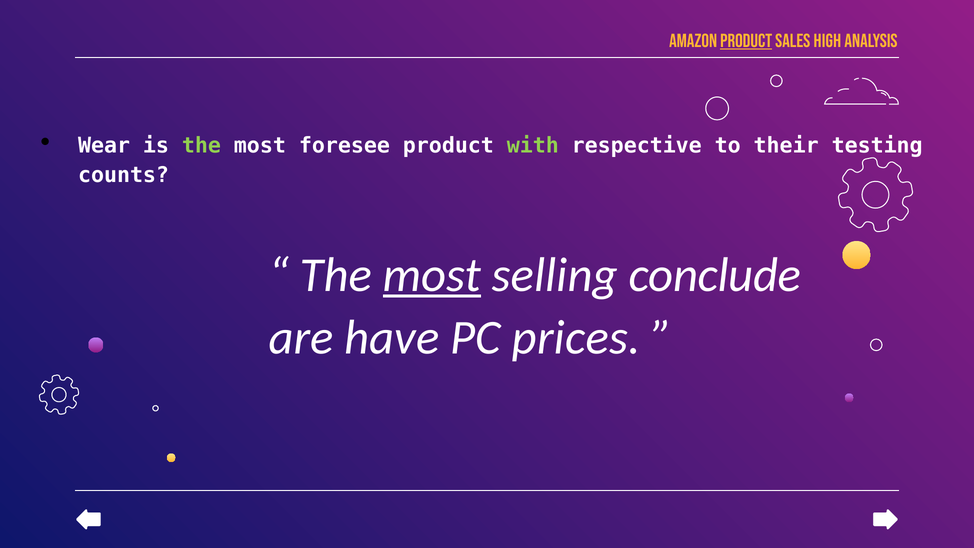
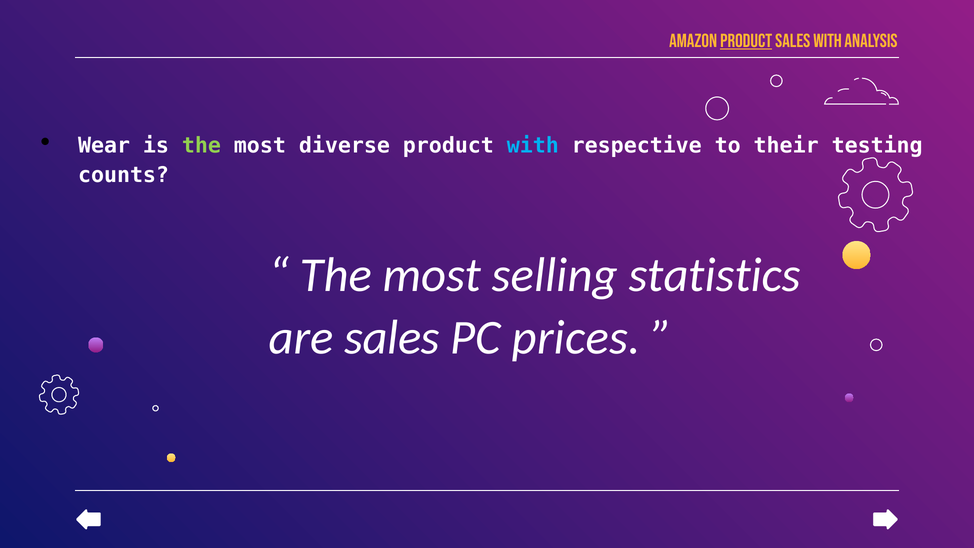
SALES High: High -> With
foresee: foresee -> diverse
with at (533, 145) colour: light green -> light blue
most at (432, 275) underline: present -> none
conclude: conclude -> statistics
are have: have -> sales
